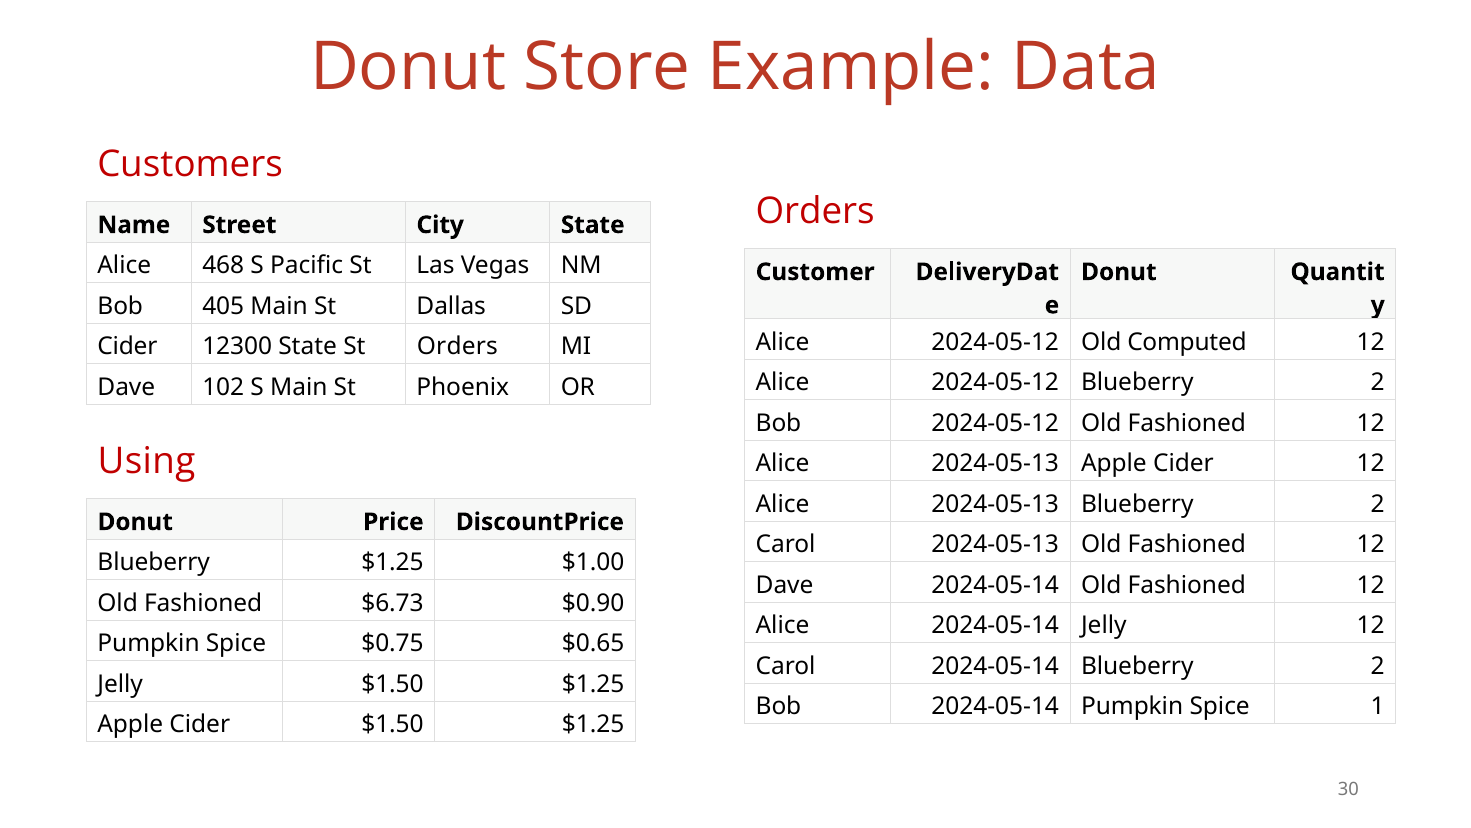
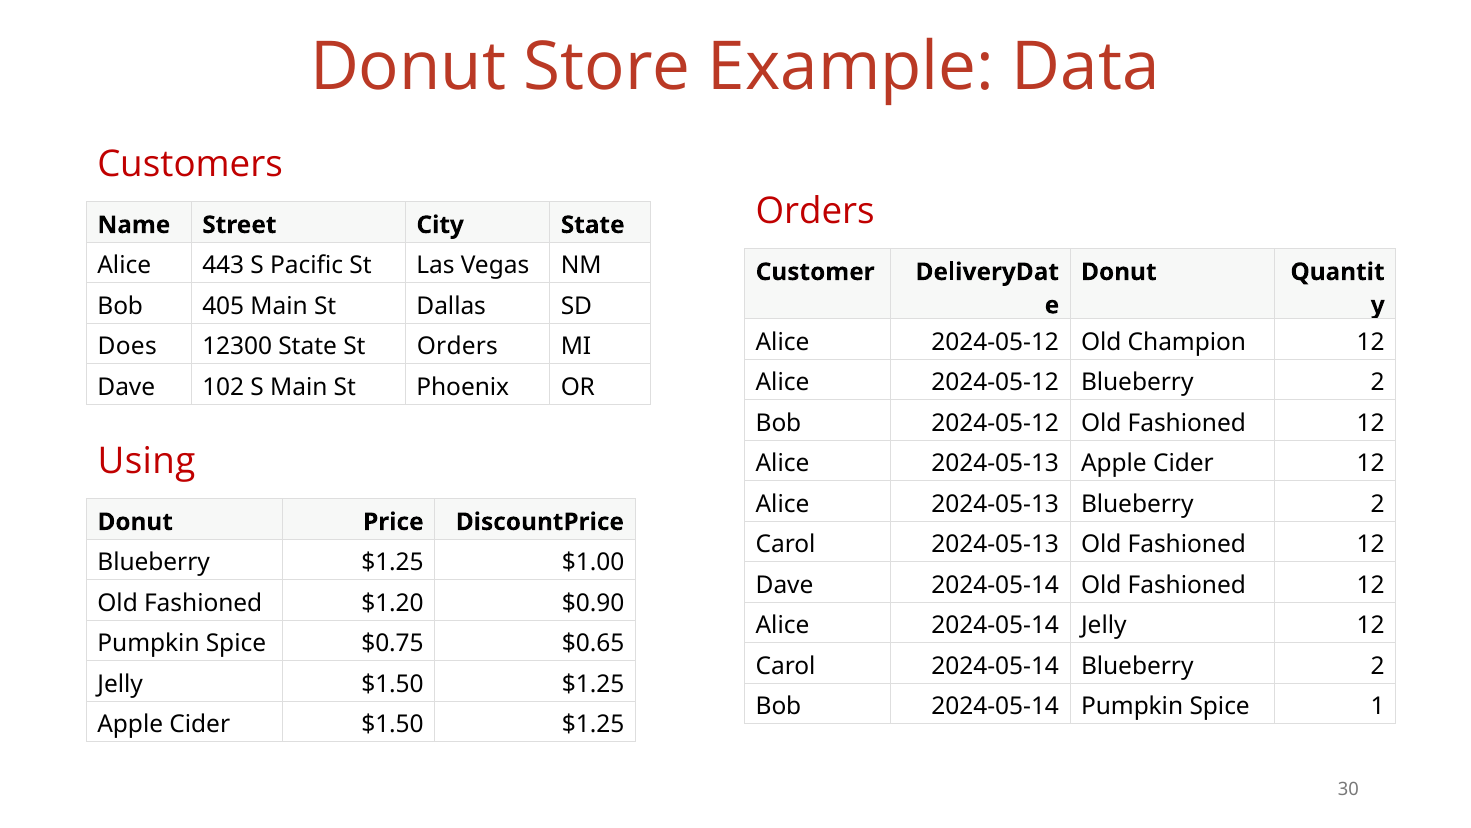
468: 468 -> 443
Computed: Computed -> Champion
Cider at (127, 346): Cider -> Does
$6.73: $6.73 -> $1.20
